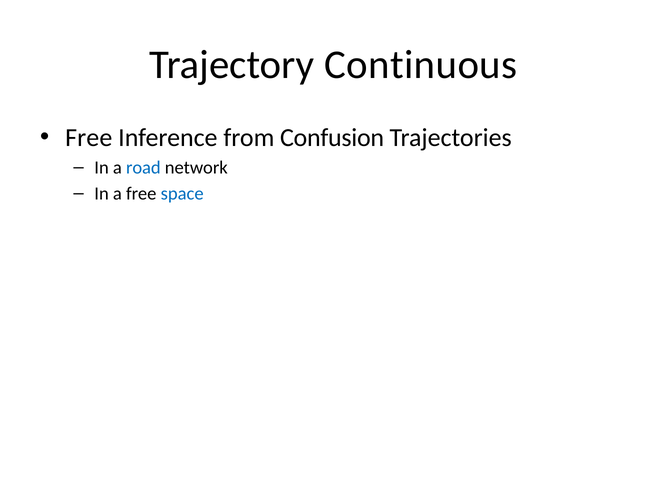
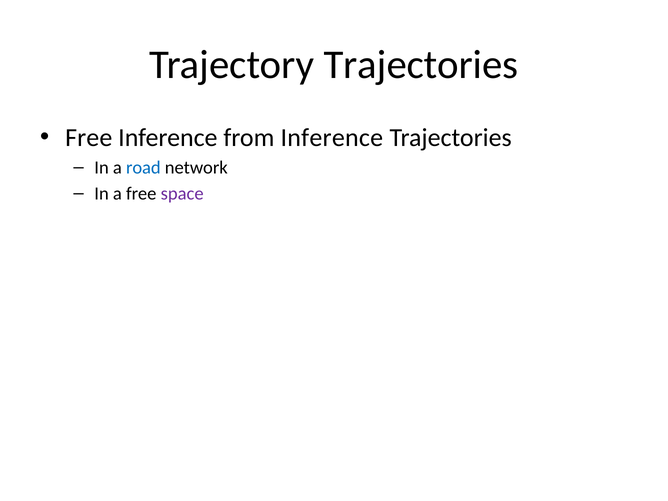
Trajectory Continuous: Continuous -> Trajectories
from Confusion: Confusion -> Inference
space colour: blue -> purple
